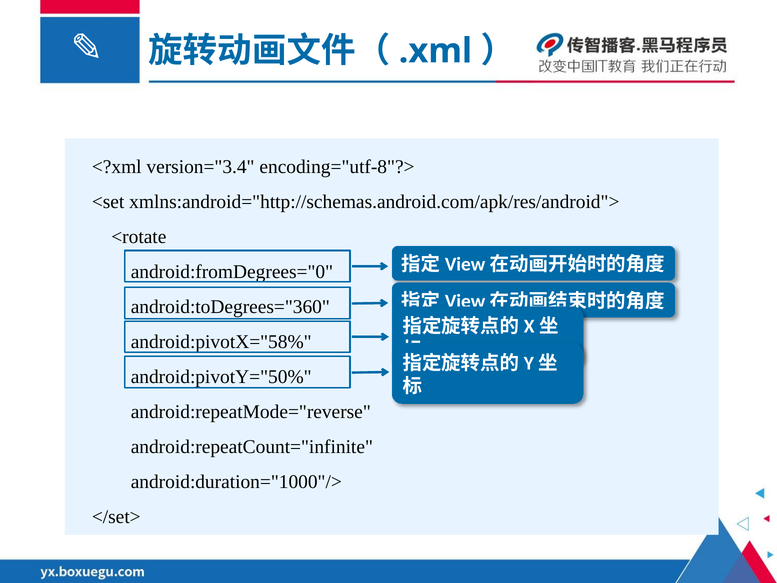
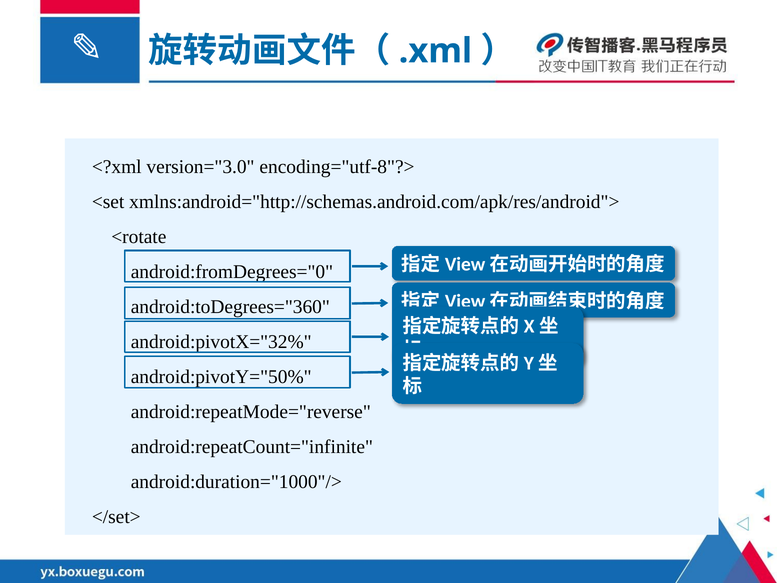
version="3.4: version="3.4 -> version="3.0
android:pivotX="58%: android:pivotX="58% -> android:pivotX="32%
